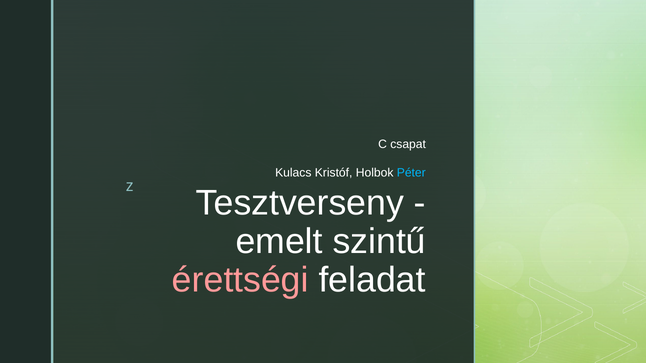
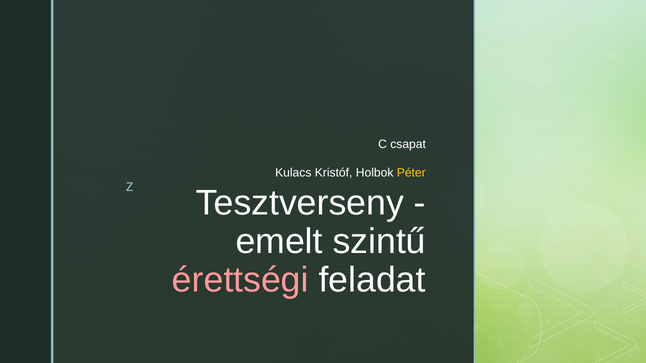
Péter colour: light blue -> yellow
